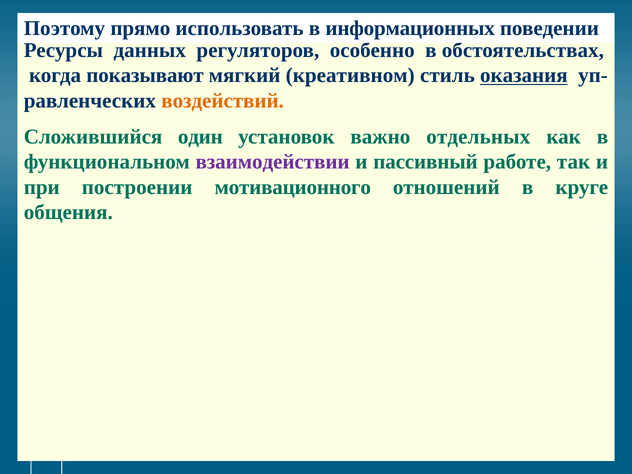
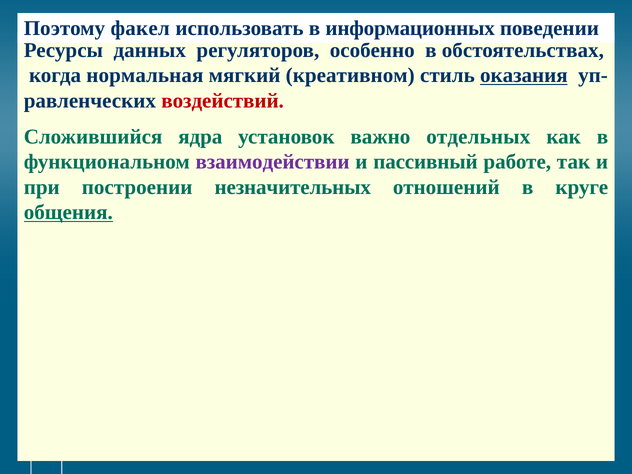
прямо: прямо -> факел
показывают: показывают -> нормальная
воздействий colour: orange -> red
один: один -> ядра
мотивационного: мотивационного -> незначительных
общения underline: none -> present
